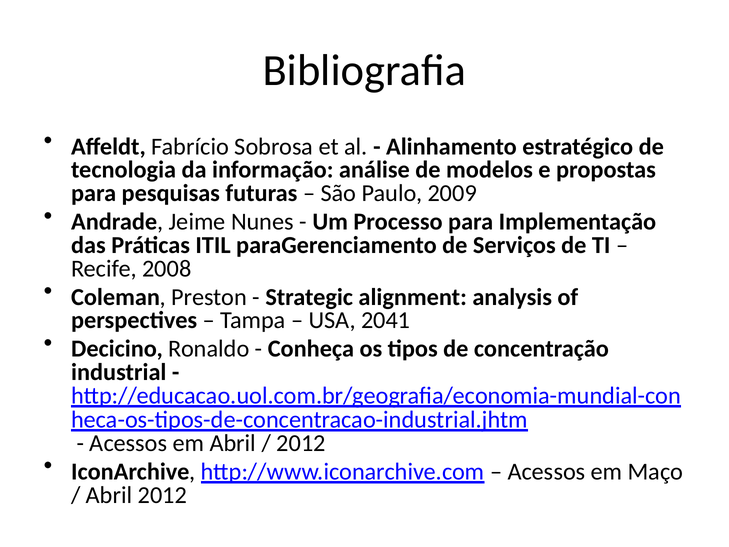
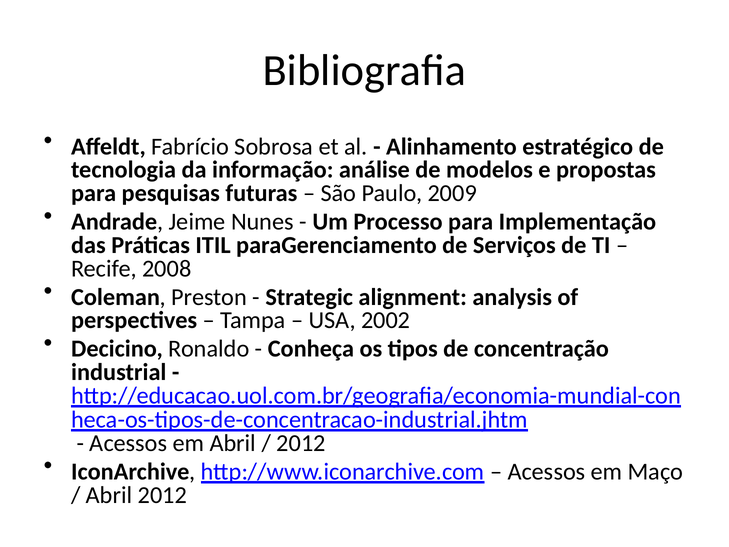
2041: 2041 -> 2002
